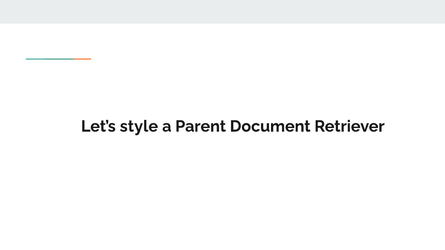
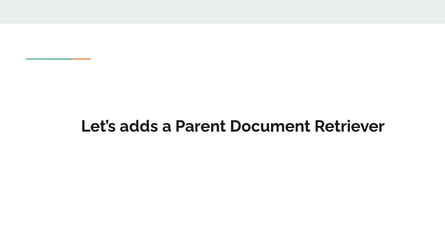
style: style -> adds
